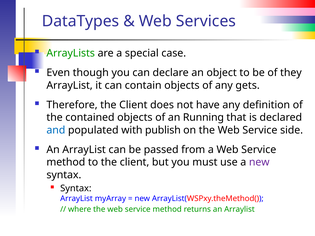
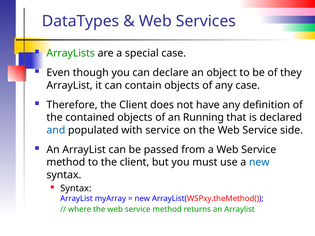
any gets: gets -> case
with publish: publish -> service
new at (259, 162) colour: purple -> blue
